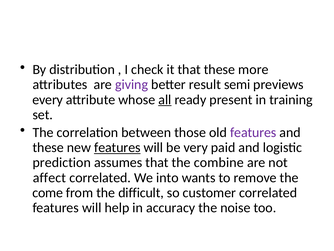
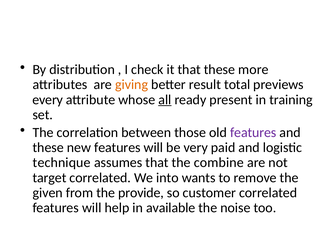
giving colour: purple -> orange
semi: semi -> total
features at (117, 147) underline: present -> none
prediction: prediction -> technique
affect: affect -> target
come: come -> given
difficult: difficult -> provide
accuracy: accuracy -> available
